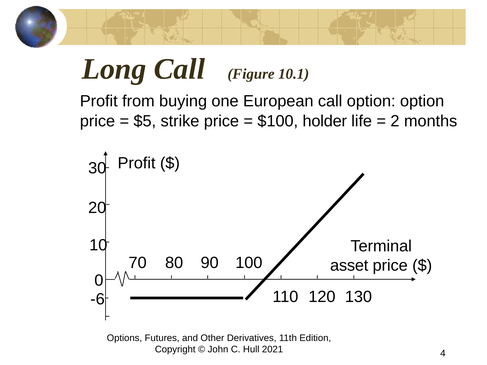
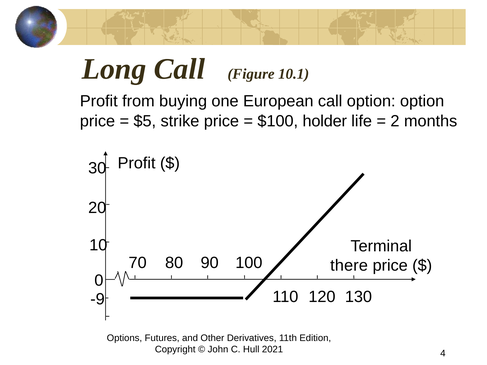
asset: asset -> there
-6: -6 -> -9
